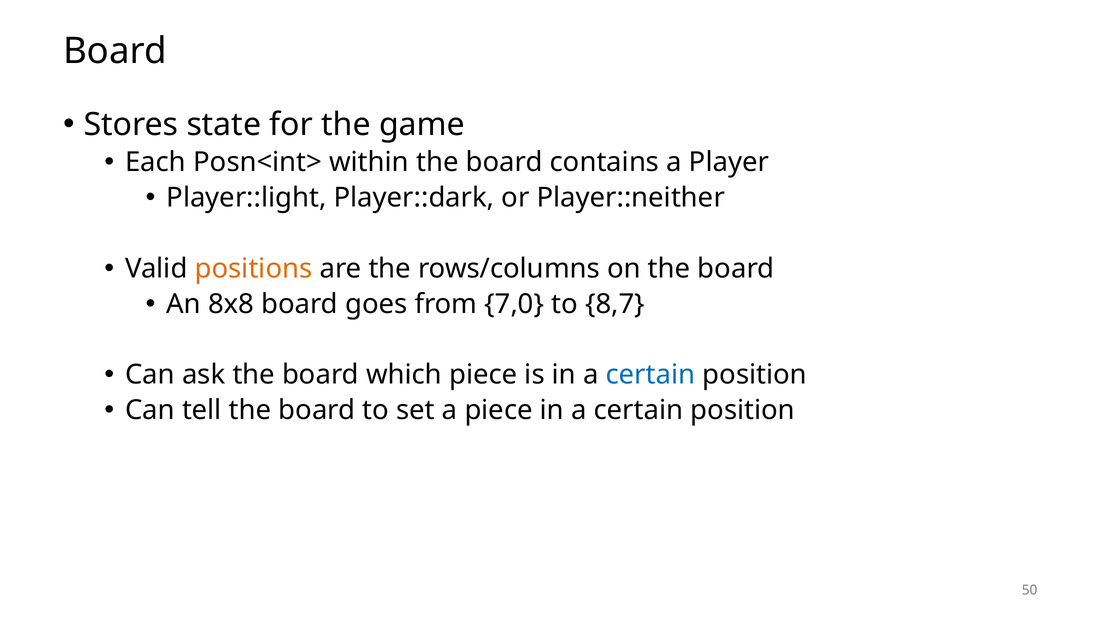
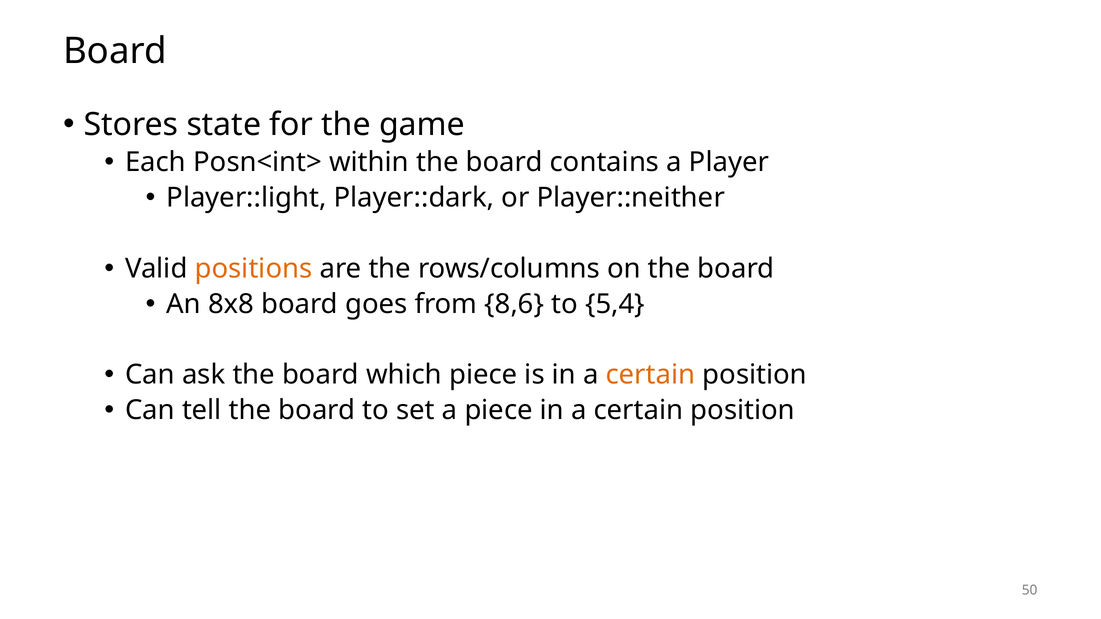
7,0: 7,0 -> 8,6
8,7: 8,7 -> 5,4
certain at (651, 375) colour: blue -> orange
